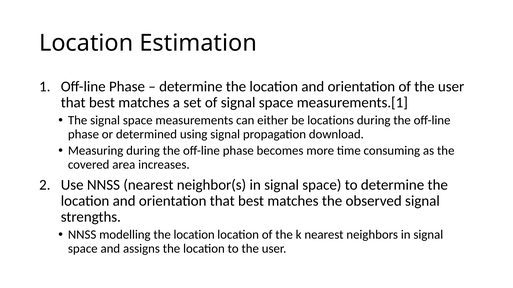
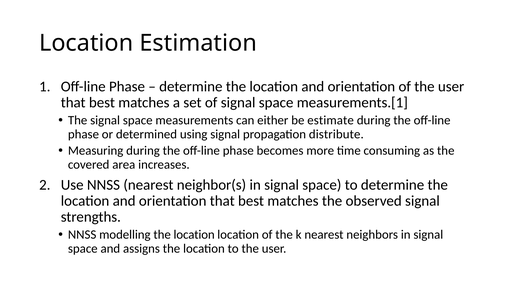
locations: locations -> estimate
download: download -> distribute
